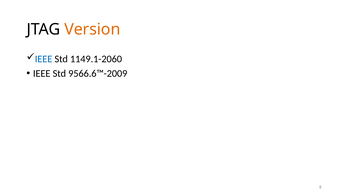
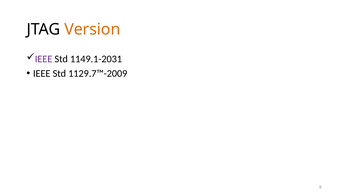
IEEE at (44, 59) colour: blue -> purple
1149.1-2060: 1149.1-2060 -> 1149.1-2031
9566.6™-2009: 9566.6™-2009 -> 1129.7™-2009
